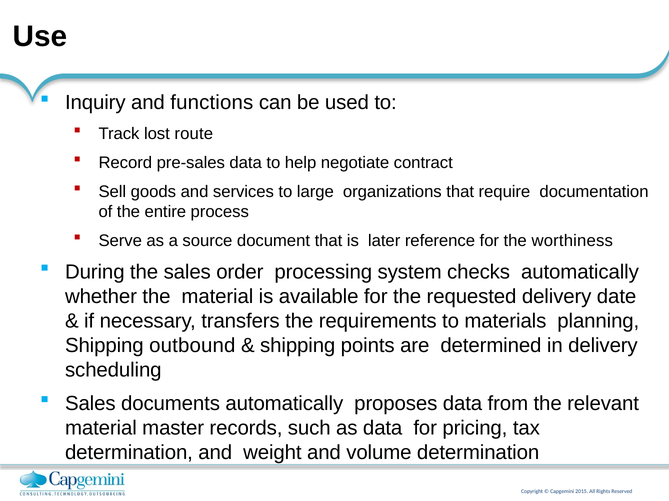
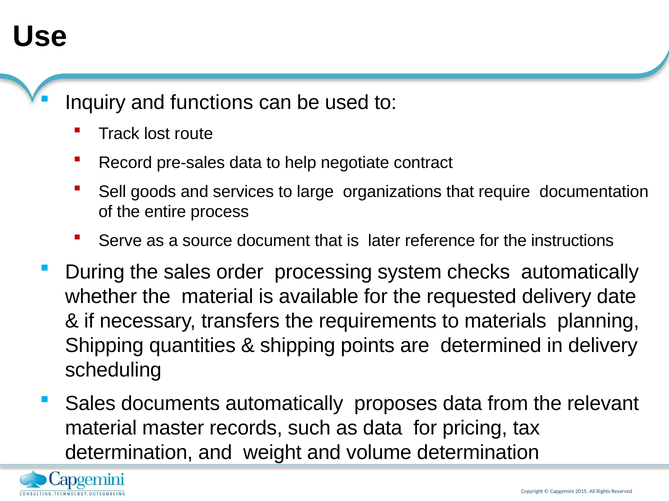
worthiness: worthiness -> instructions
outbound: outbound -> quantities
